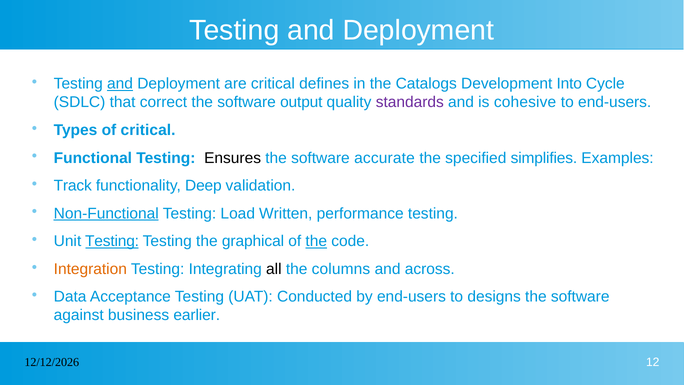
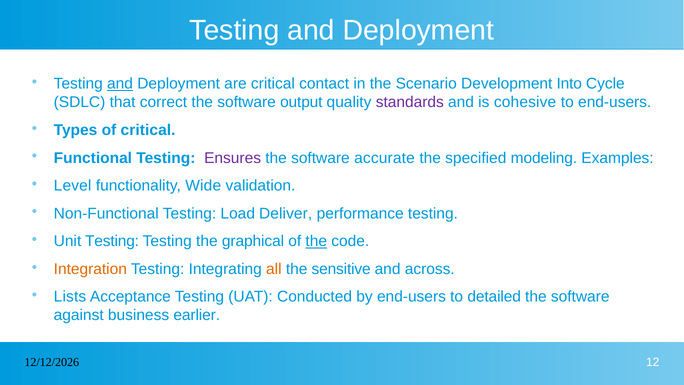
defines: defines -> contact
Catalogs: Catalogs -> Scenario
Ensures colour: black -> purple
simplifies: simplifies -> modeling
Track: Track -> Level
Deep: Deep -> Wide
Non-Functional underline: present -> none
Written: Written -> Deliver
Testing at (112, 241) underline: present -> none
all colour: black -> orange
columns: columns -> sensitive
Data: Data -> Lists
designs: designs -> detailed
